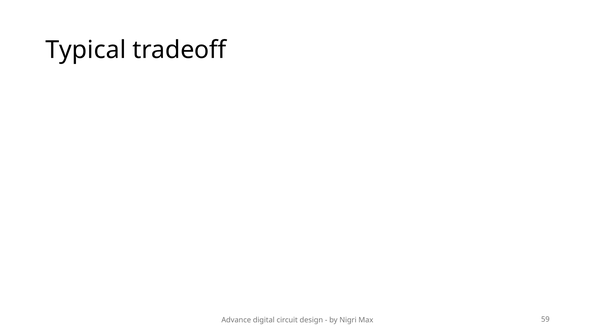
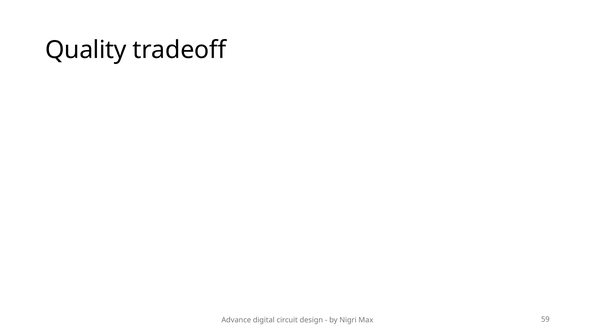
Typical: Typical -> Quality
